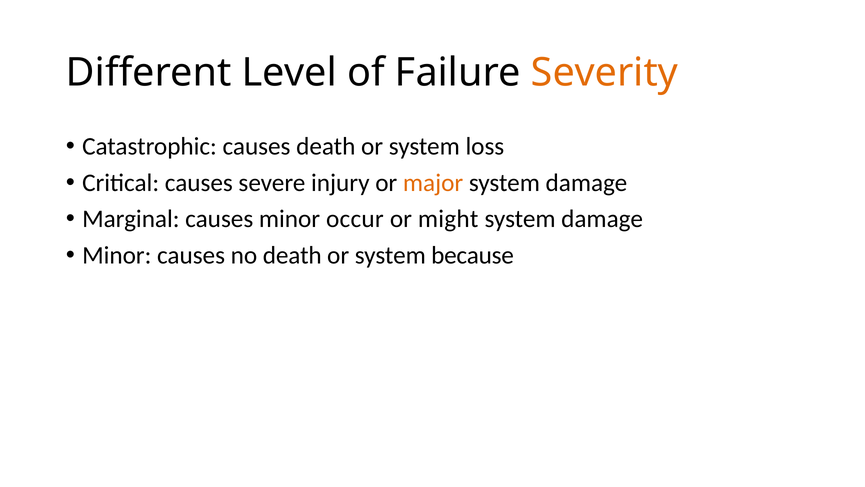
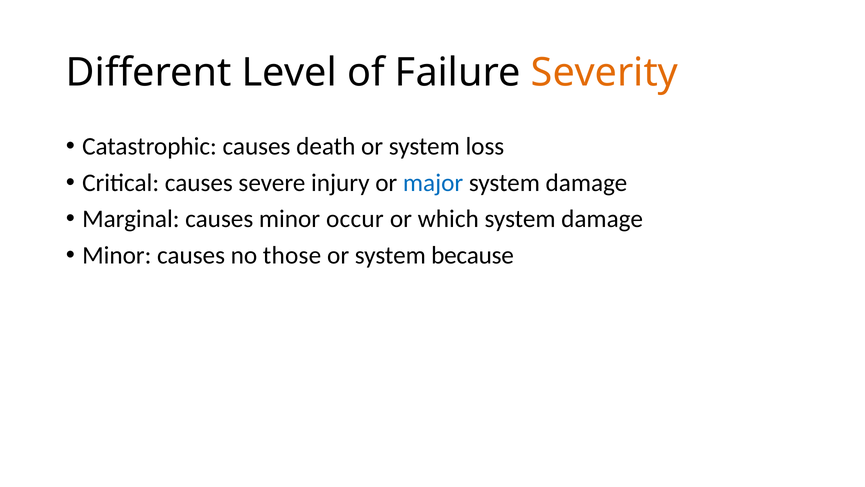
major colour: orange -> blue
might: might -> which
no death: death -> those
